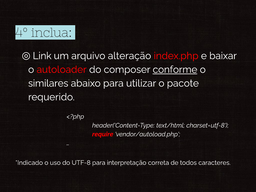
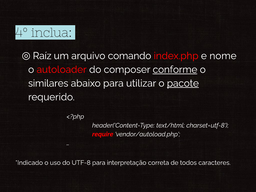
Link: Link -> Raíz
alteração: alteração -> comando
baixar: baixar -> nome
pacote underline: none -> present
